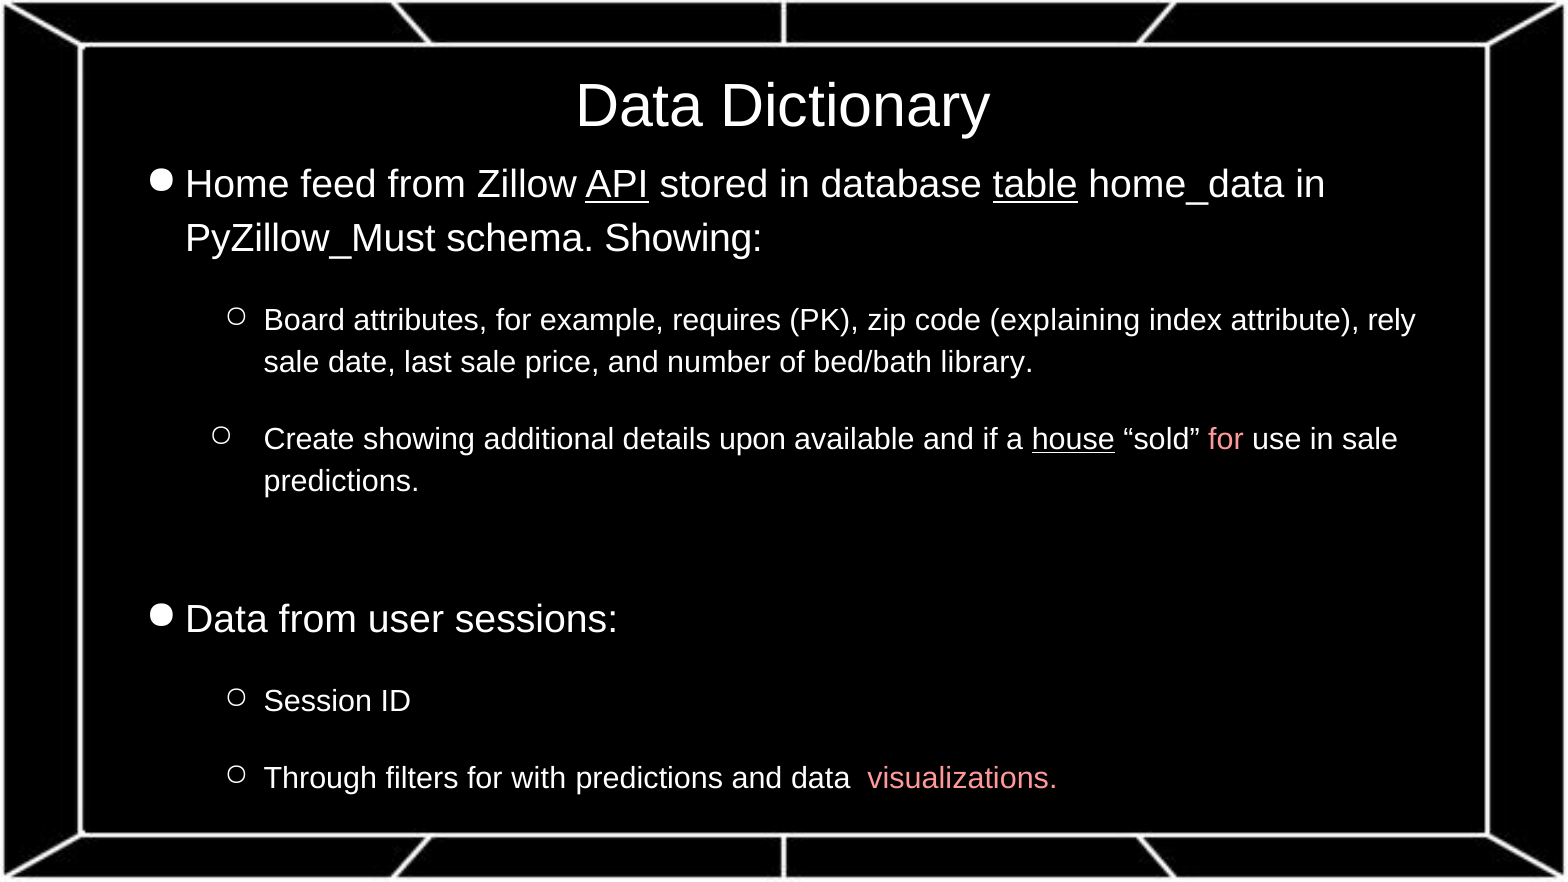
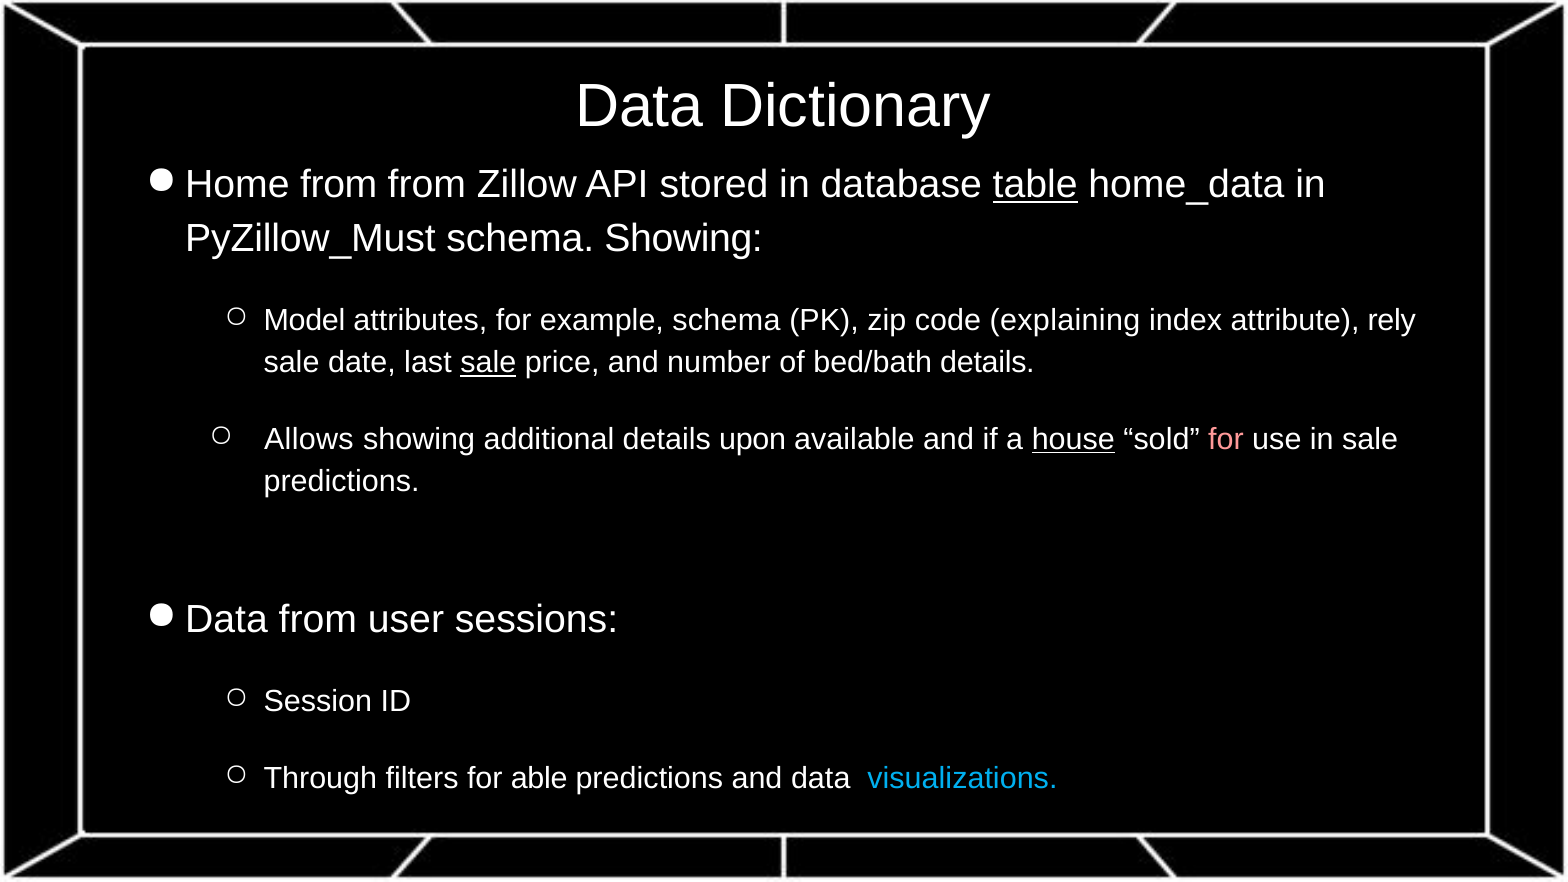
feed at (339, 185): feed -> from
API underline: present -> none
Board: Board -> Model
example requires: requires -> schema
sale at (488, 363) underline: none -> present
bed/bath library: library -> details
Create: Create -> Allows
with: with -> able
visualizations colour: pink -> light blue
